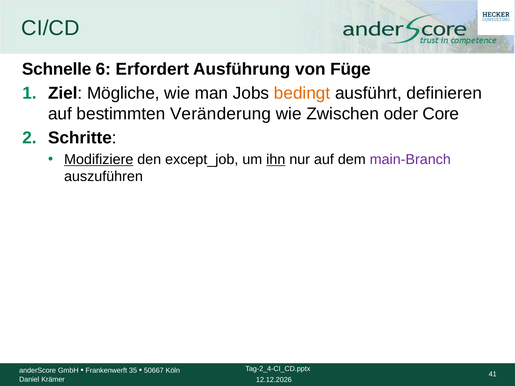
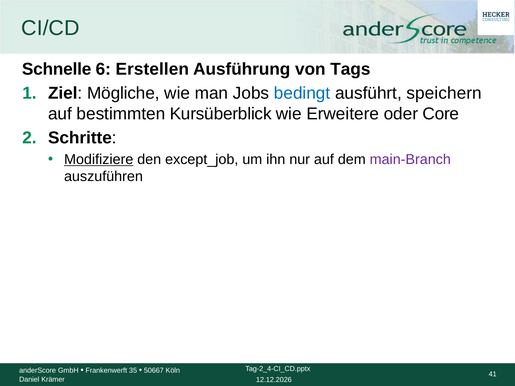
Erfordert: Erfordert -> Erstellen
Füge: Füge -> Tags
bedingt colour: orange -> blue
definieren: definieren -> speichern
Veränderung: Veränderung -> Kursüberblick
Zwischen: Zwischen -> Erweitere
ihn underline: present -> none
